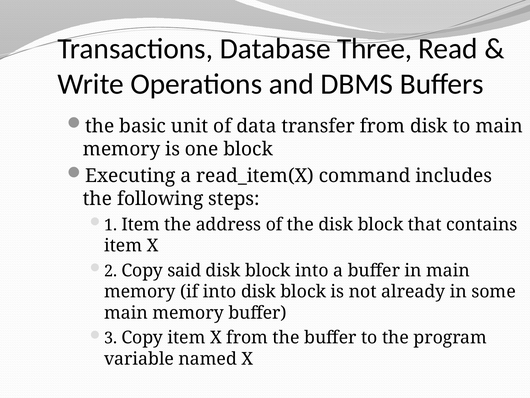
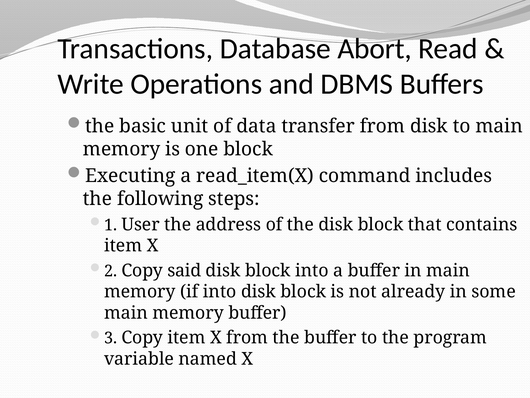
Three: Three -> Abort
1 Item: Item -> User
